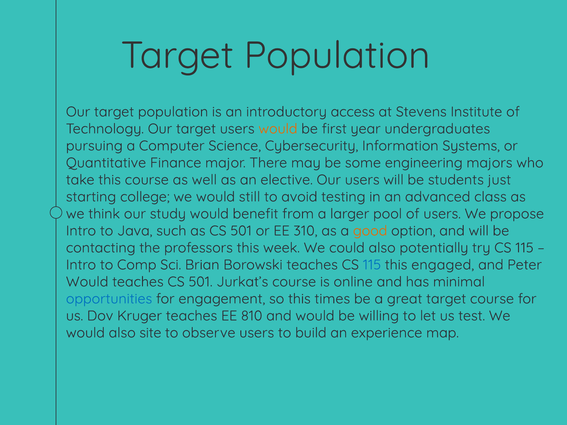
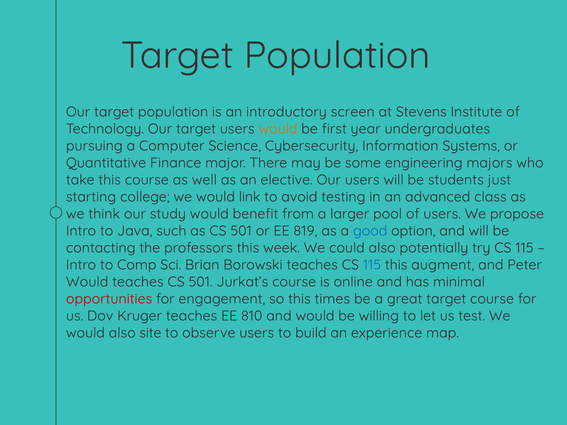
access: access -> screen
still: still -> link
310: 310 -> 819
good colour: orange -> blue
engaged: engaged -> augment
opportunities colour: blue -> red
